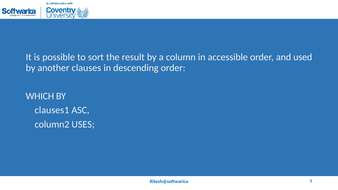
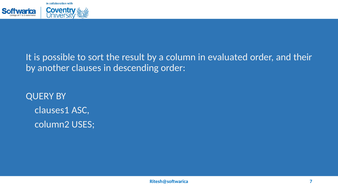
accessible: accessible -> evaluated
used: used -> their
WHICH: WHICH -> QUERY
